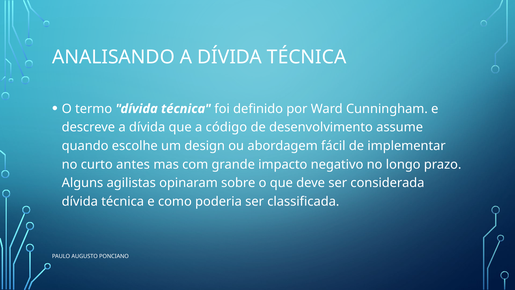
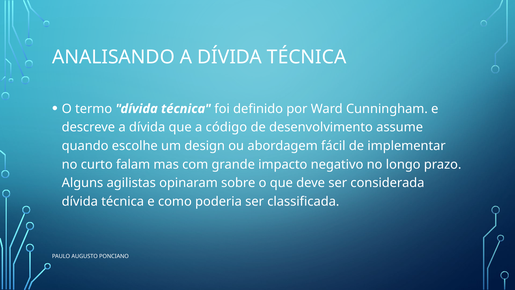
antes: antes -> falam
